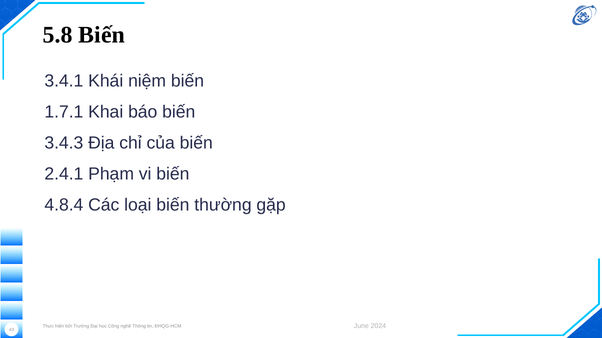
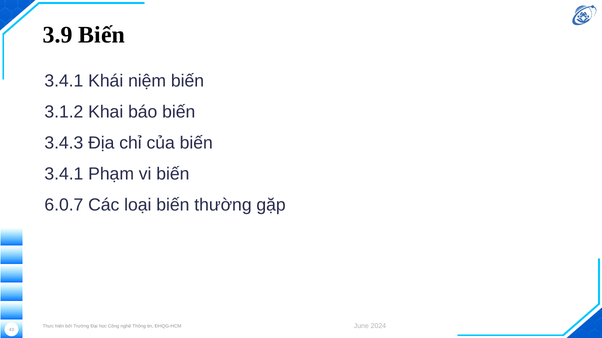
5.8: 5.8 -> 3.9
1.7.1: 1.7.1 -> 3.1.2
2.4.1 at (64, 174): 2.4.1 -> 3.4.1
4.8.4: 4.8.4 -> 6.0.7
